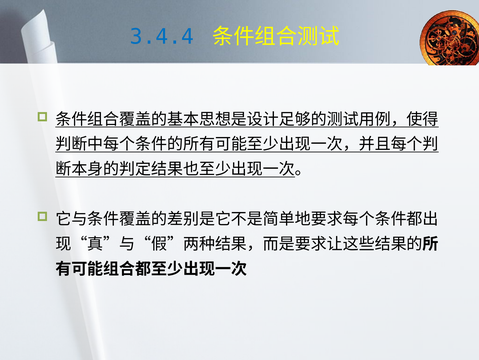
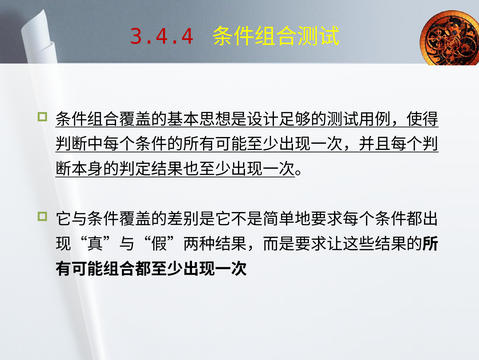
3.4.4 colour: blue -> red
